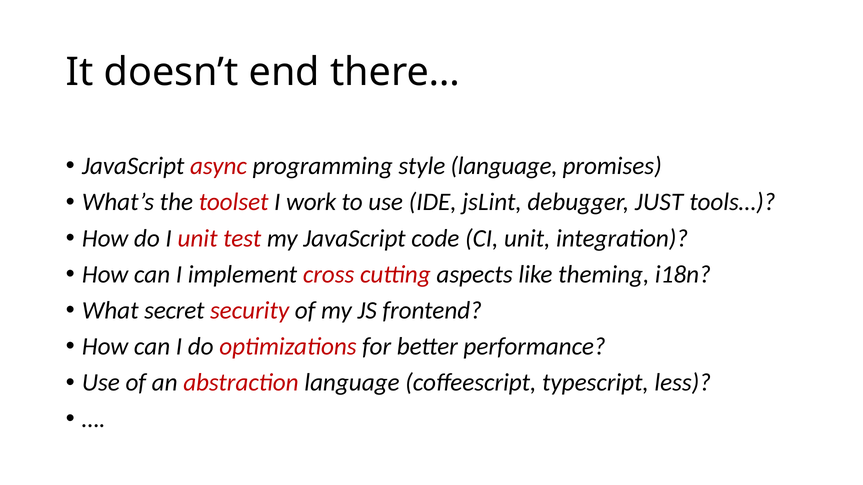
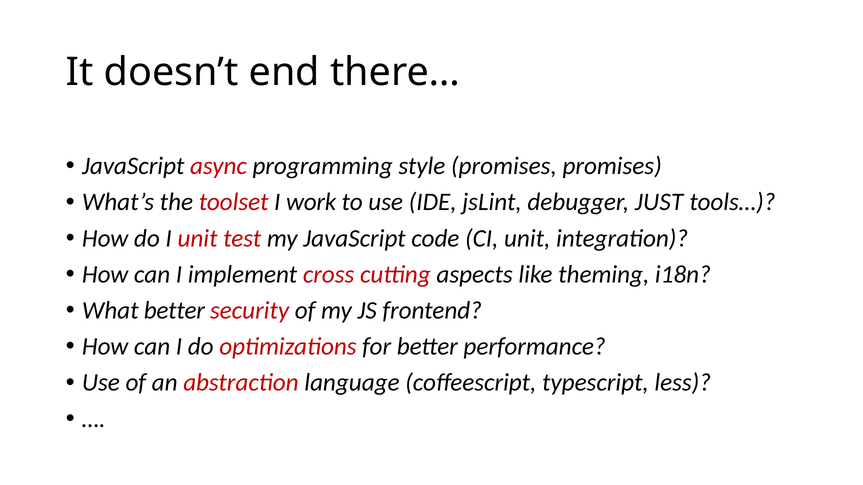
style language: language -> promises
What secret: secret -> better
